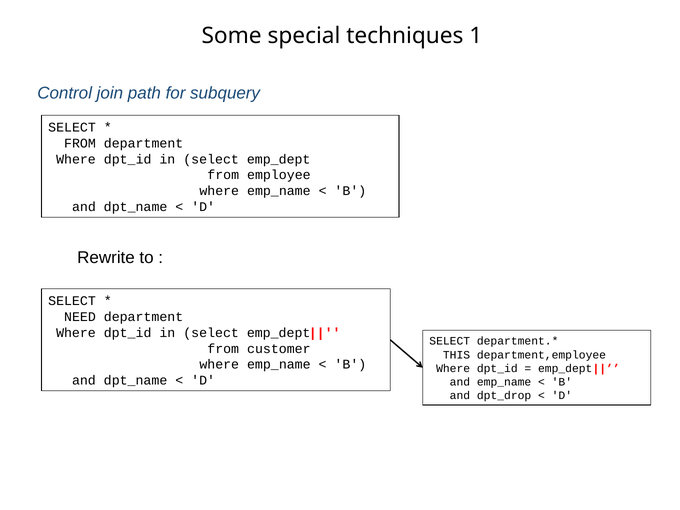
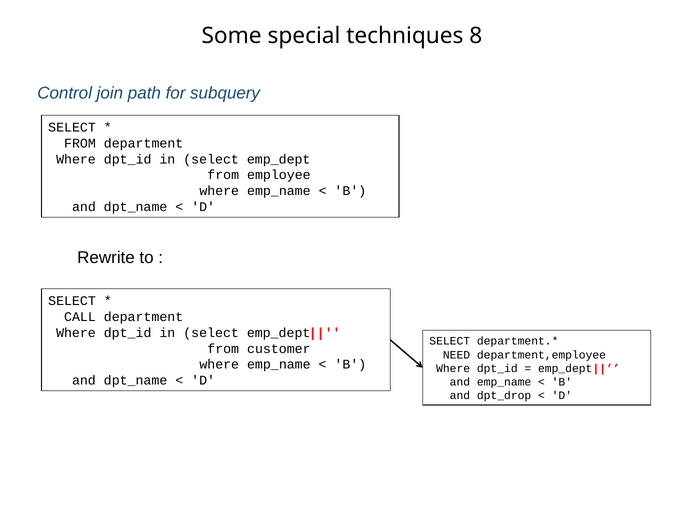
1: 1 -> 8
NEED: NEED -> CALL
THIS: THIS -> NEED
